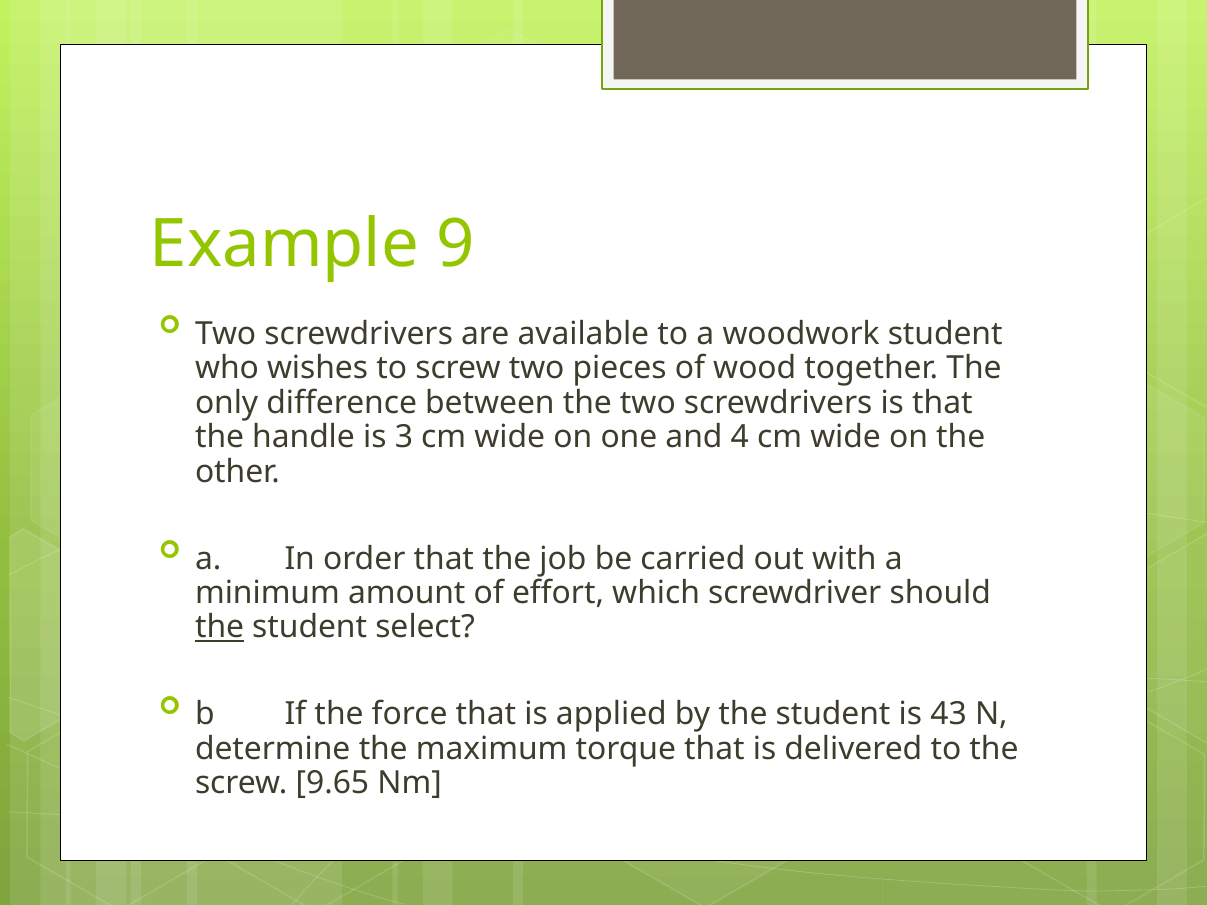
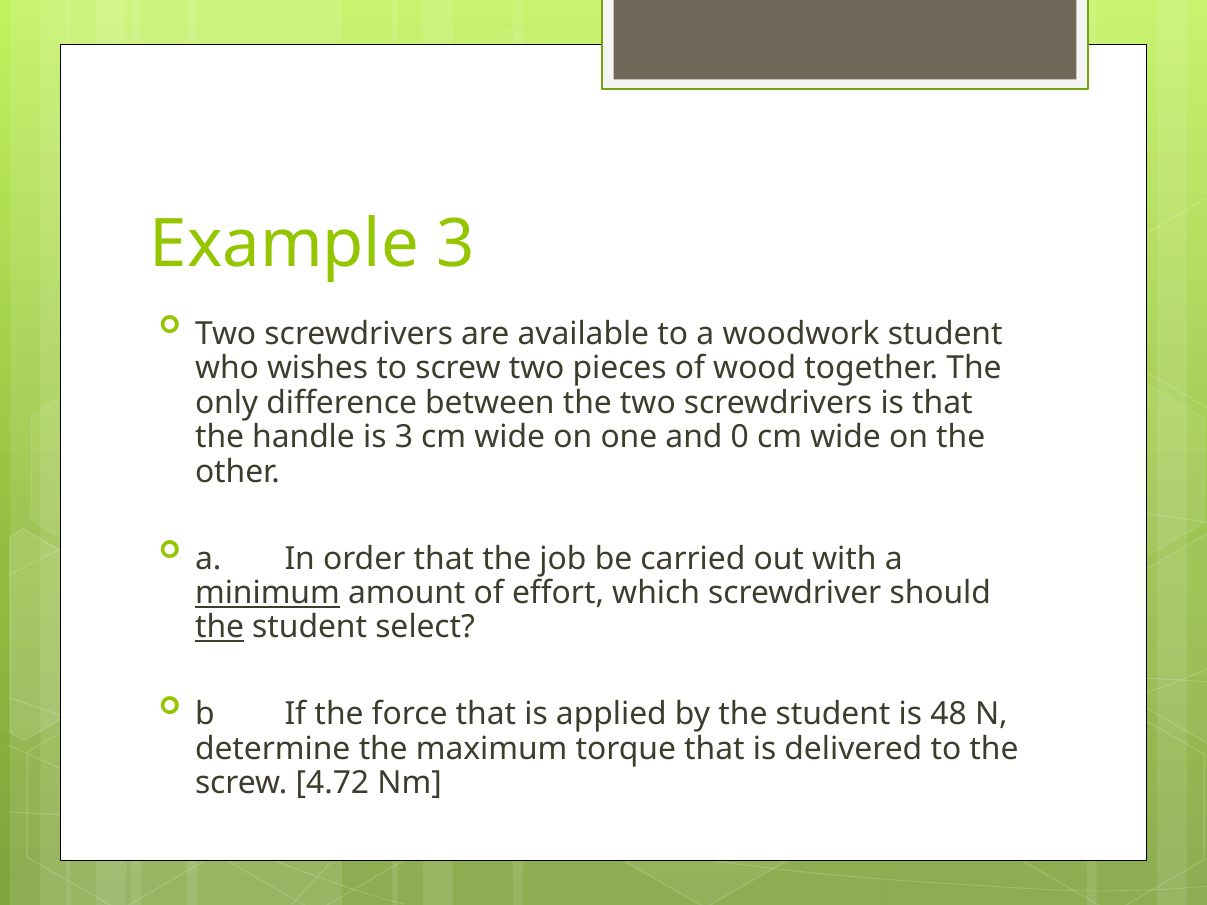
Example 9: 9 -> 3
4: 4 -> 0
minimum underline: none -> present
43: 43 -> 48
9.65: 9.65 -> 4.72
